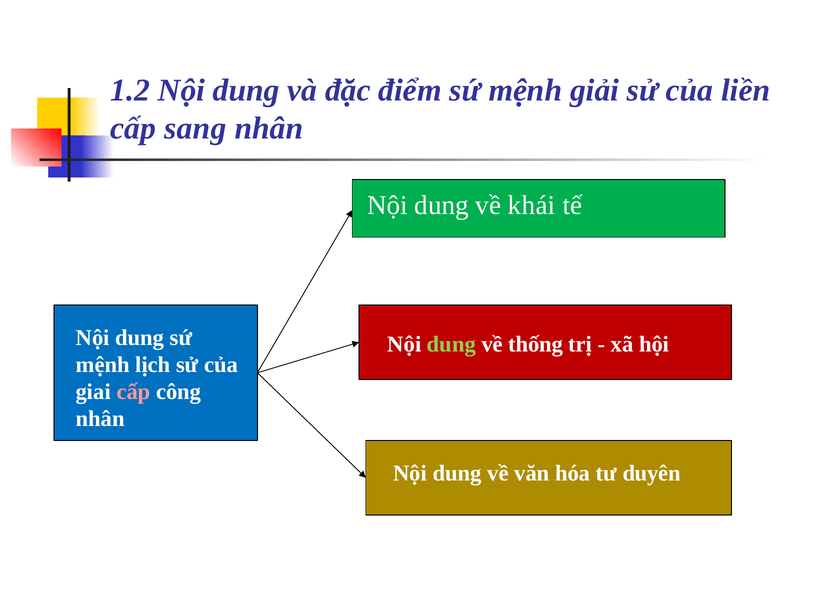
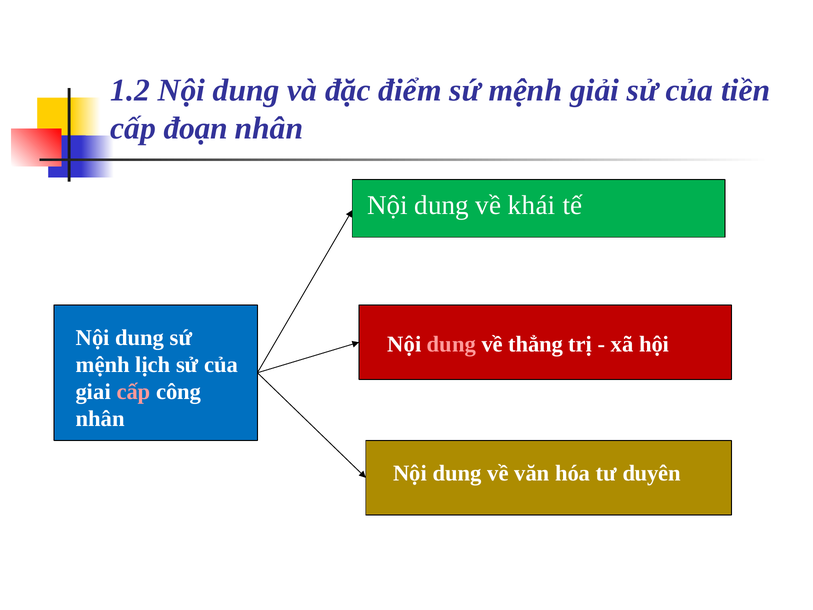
liền: liền -> tiền
sang: sang -> đoạn
dung at (451, 344) colour: light green -> pink
thống: thống -> thẳng
